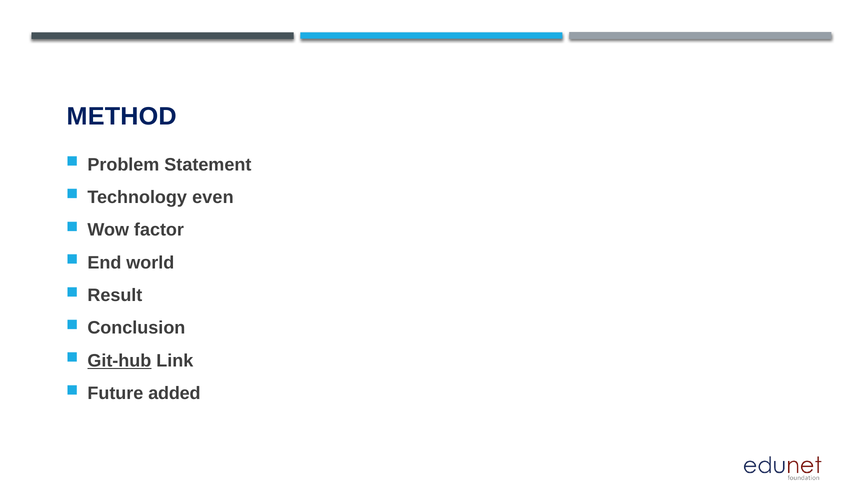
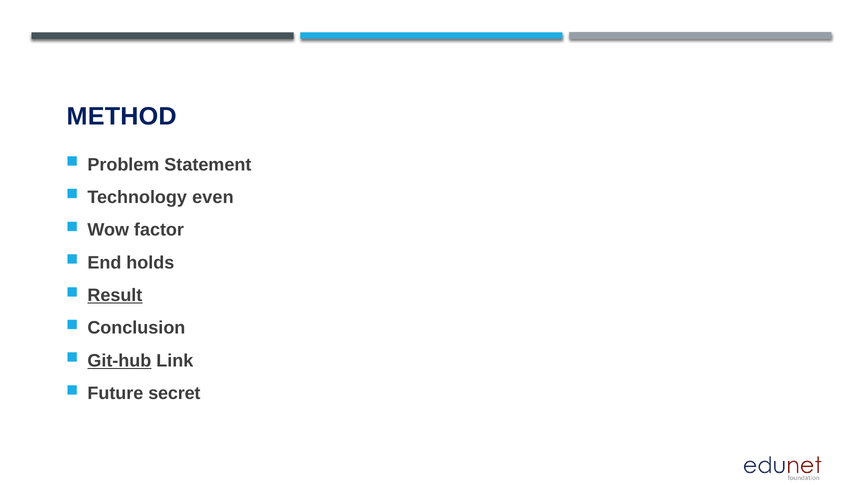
world: world -> holds
Result underline: none -> present
added: added -> secret
